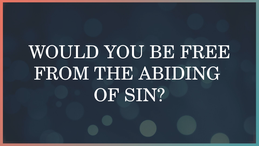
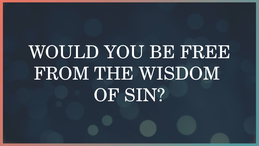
ABIDING: ABIDING -> WISDOM
